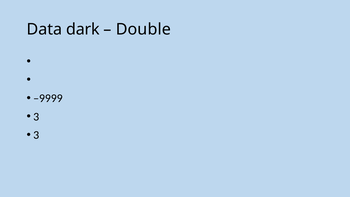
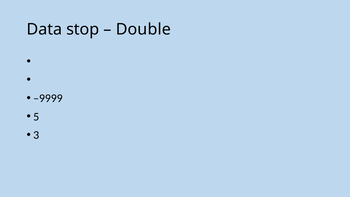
dark: dark -> stop
3 at (36, 117): 3 -> 5
